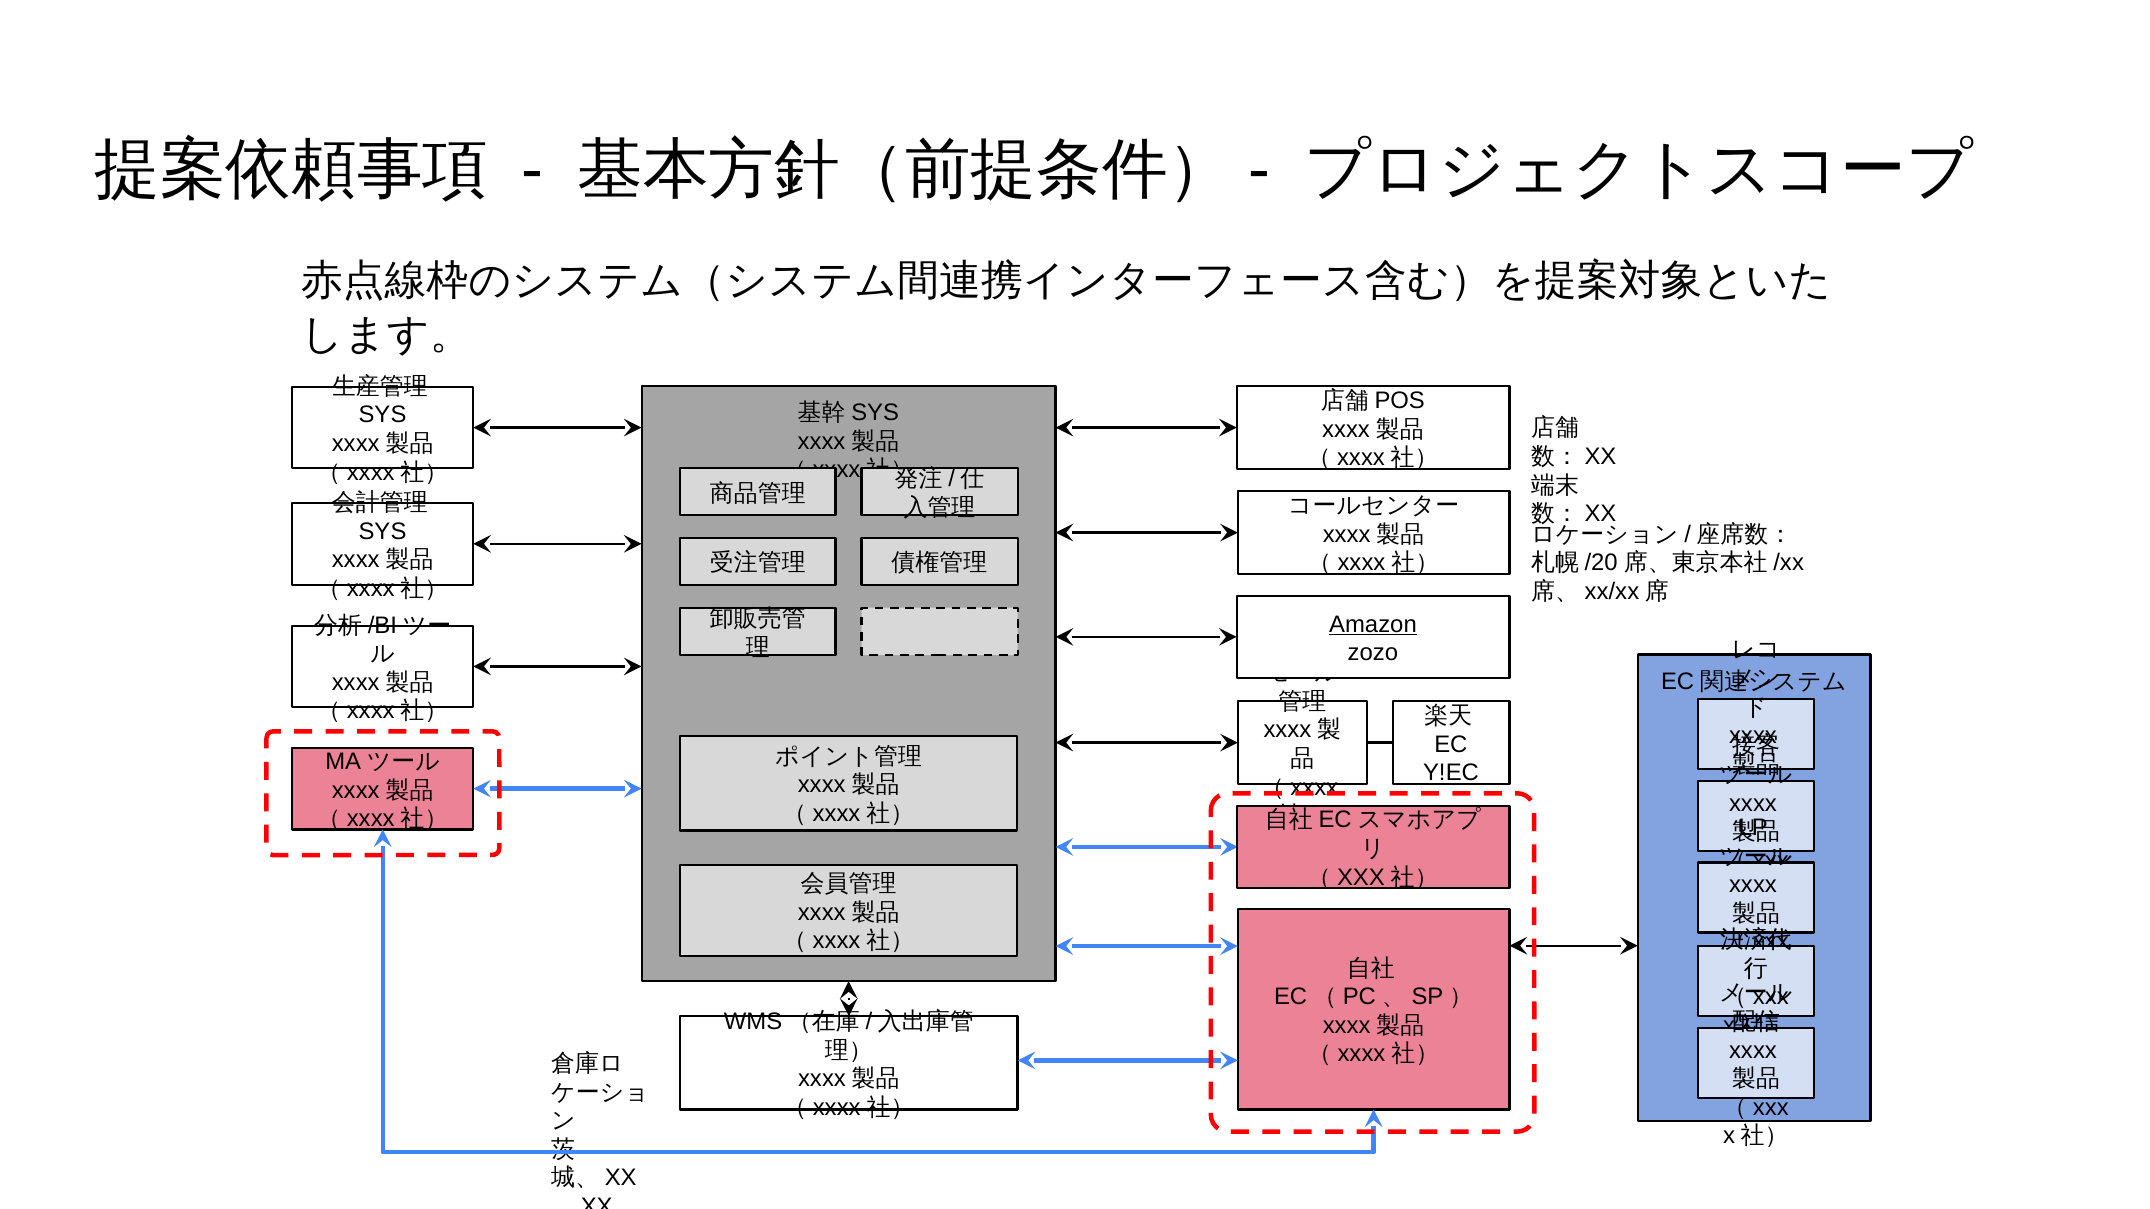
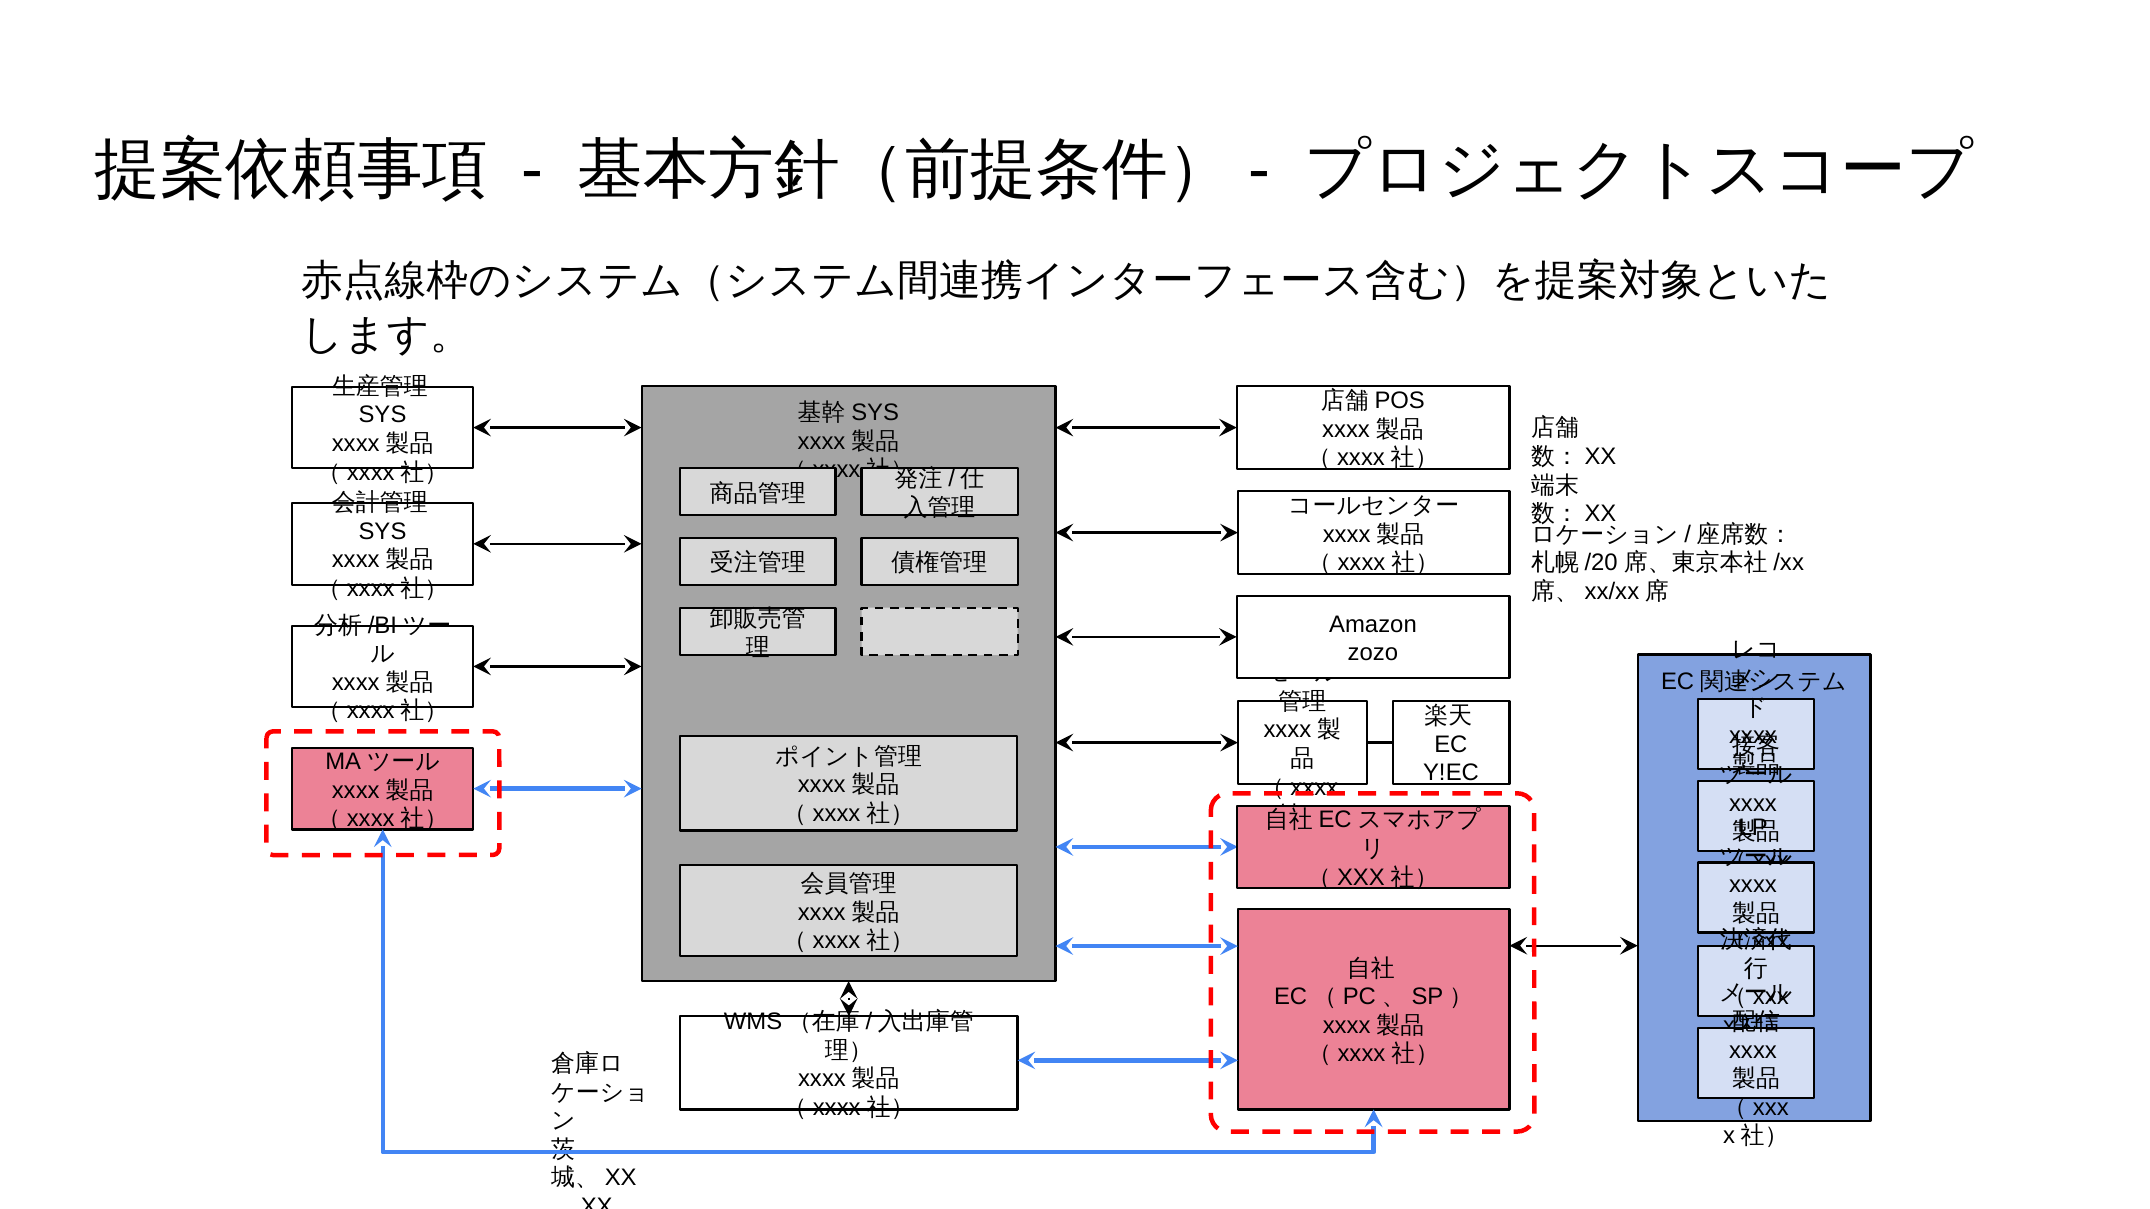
Amazon underline: present -> none
